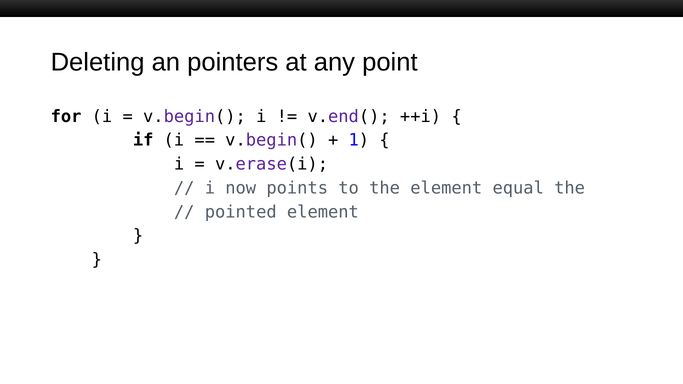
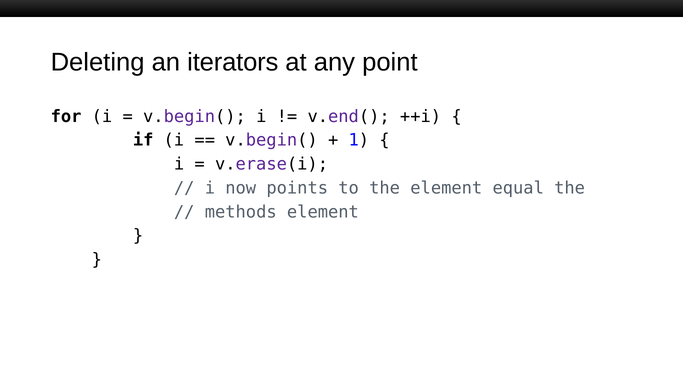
pointers: pointers -> iterators
pointed: pointed -> methods
